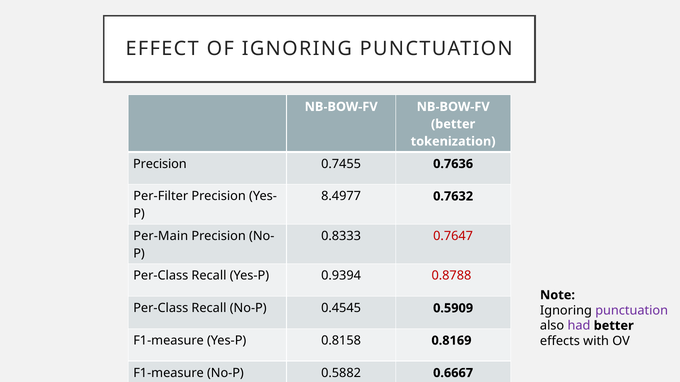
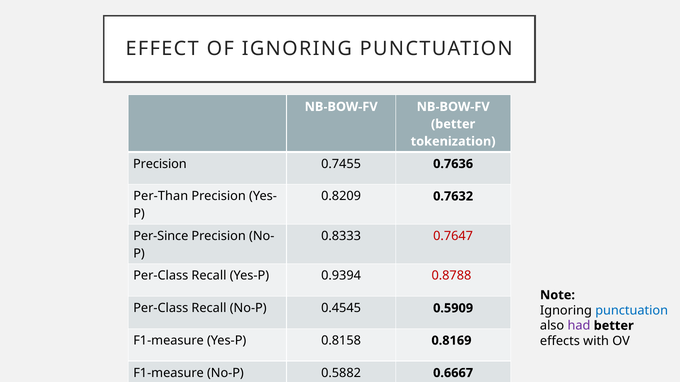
Per-Filter: Per-Filter -> Per-Than
8.4977: 8.4977 -> 0.8209
Per-Main: Per-Main -> Per-Since
punctuation at (632, 311) colour: purple -> blue
